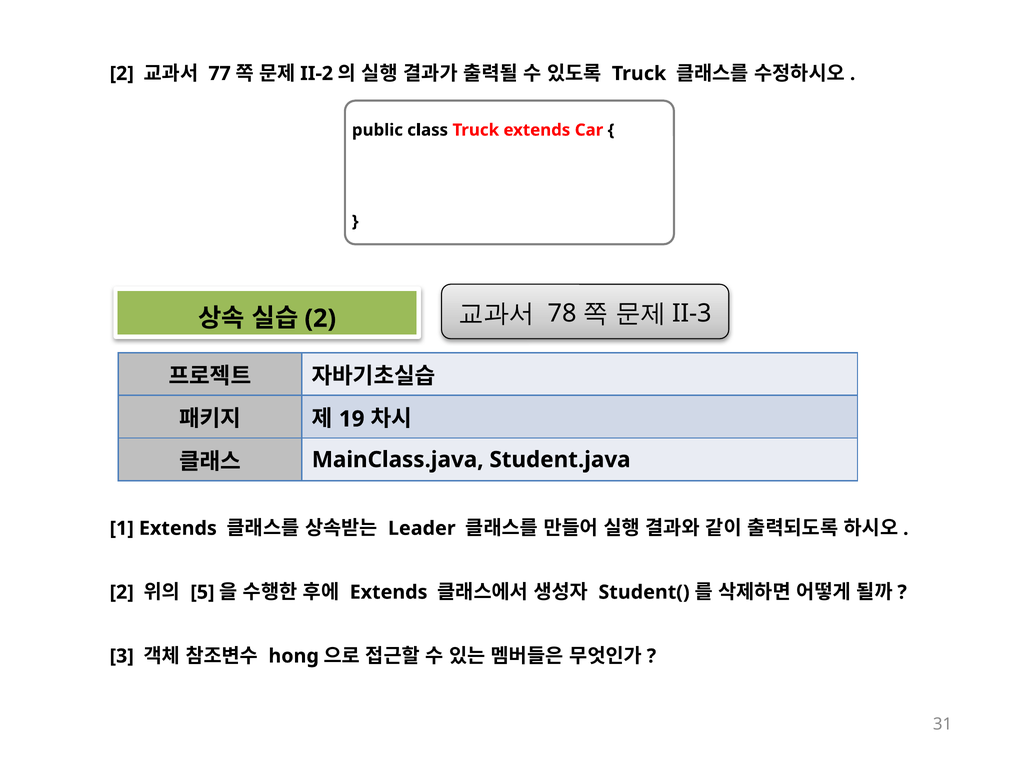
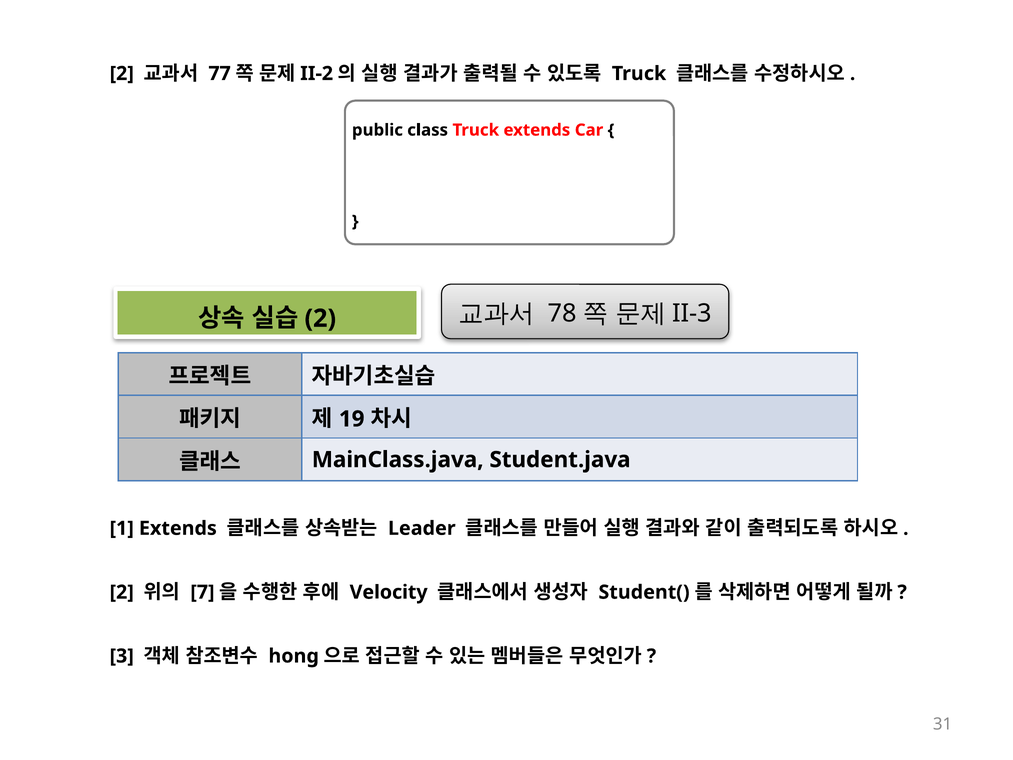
5: 5 -> 7
Extends at (389, 592): Extends -> Velocity
